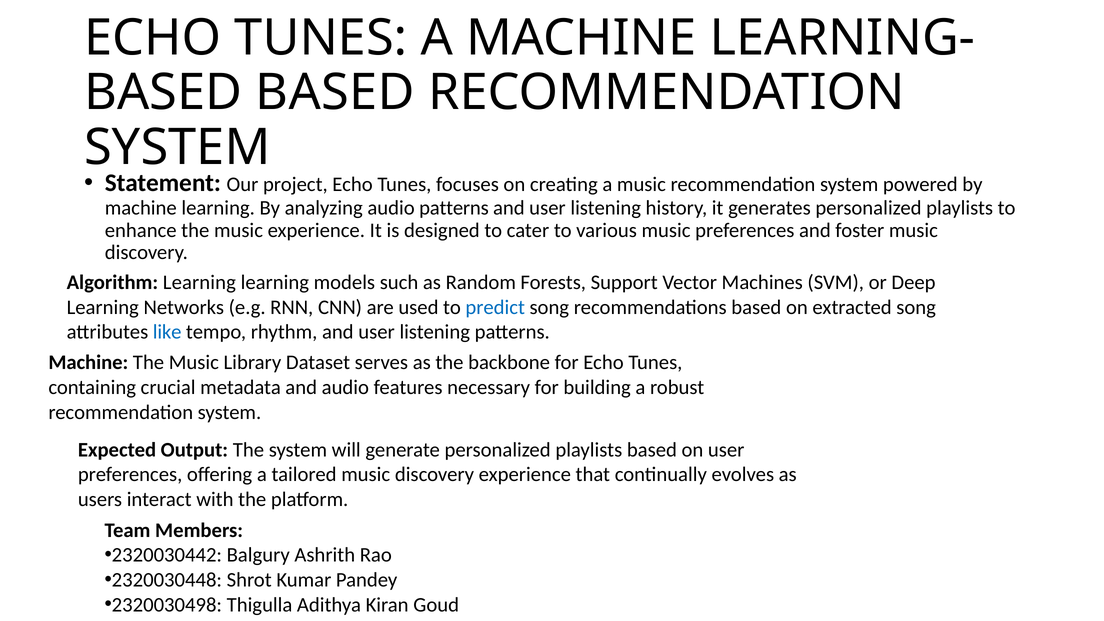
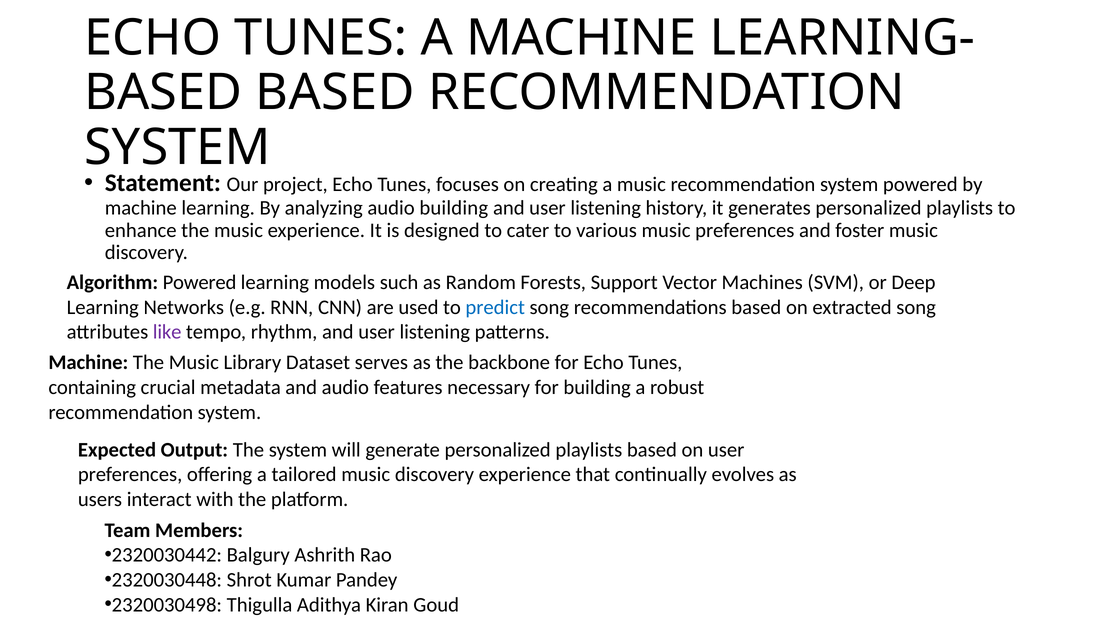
audio patterns: patterns -> building
Algorithm Learning: Learning -> Powered
like colour: blue -> purple
